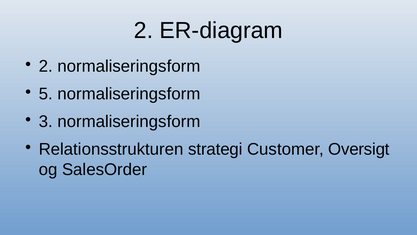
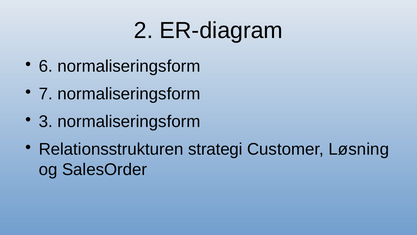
2 at (46, 66): 2 -> 6
5: 5 -> 7
Oversigt: Oversigt -> Løsning
